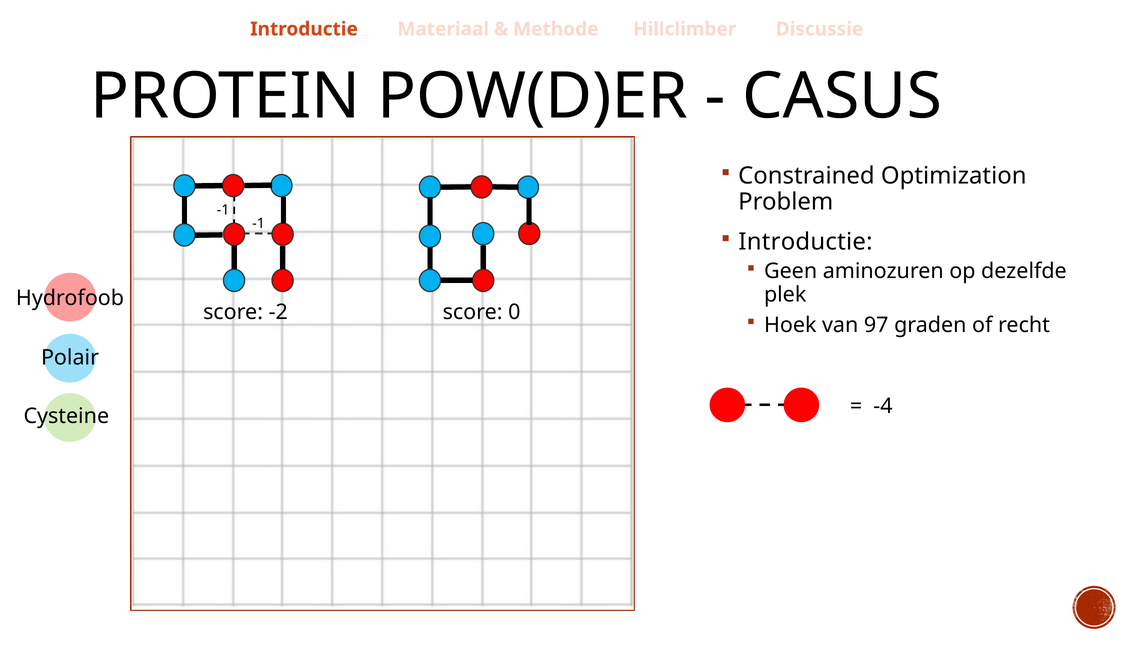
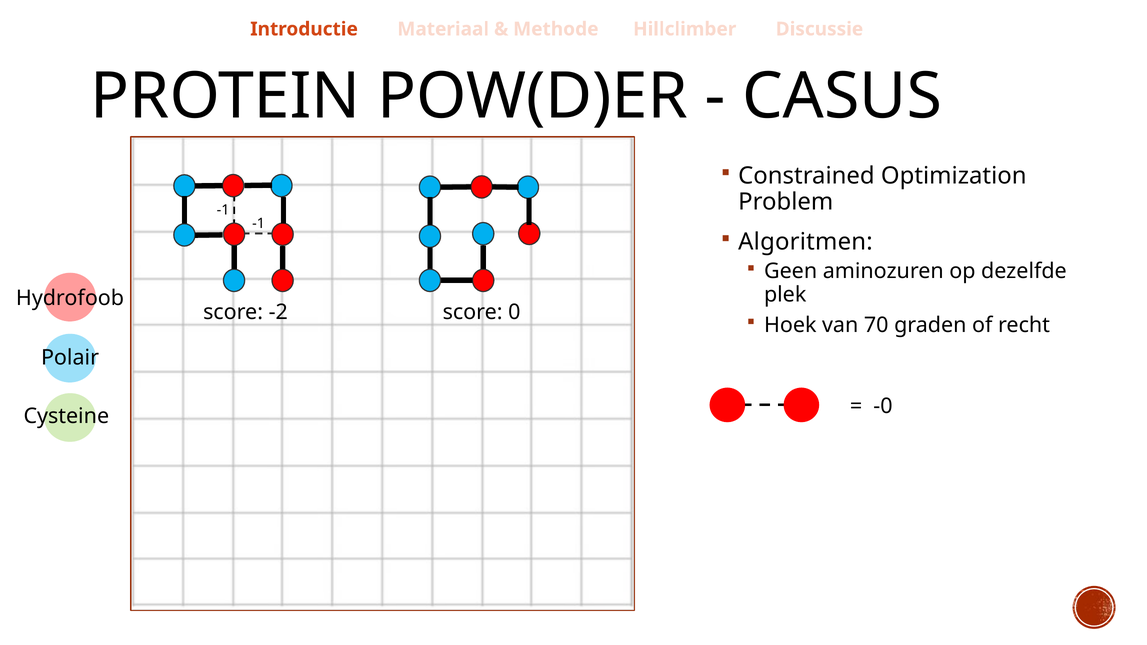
Introductie at (805, 242): Introductie -> Algoritmen
97: 97 -> 70
-4: -4 -> -0
